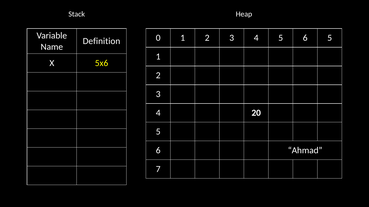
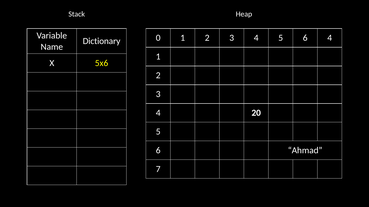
6 5: 5 -> 4
Definition: Definition -> Dictionary
